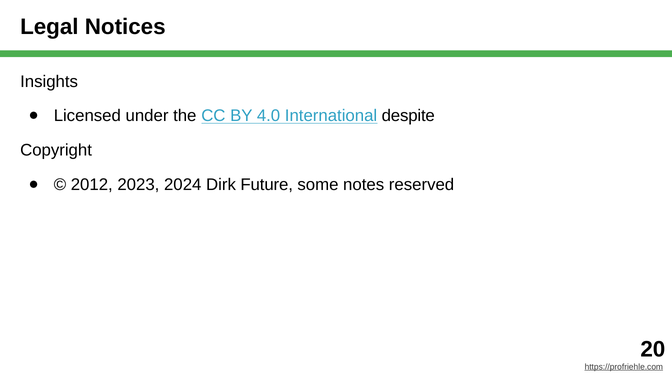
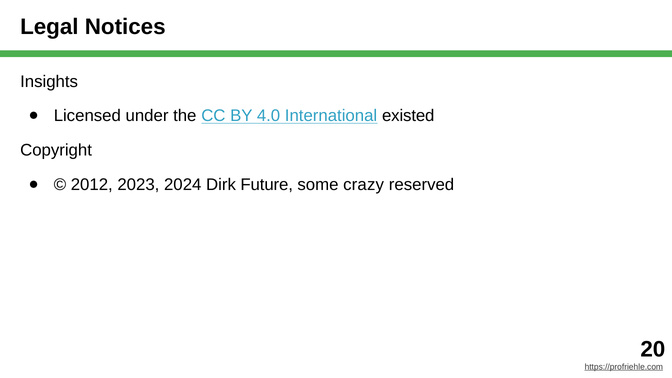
despite: despite -> existed
notes: notes -> crazy
